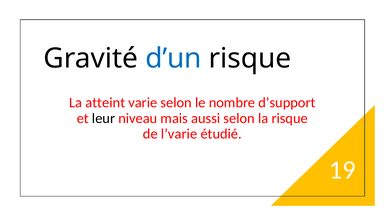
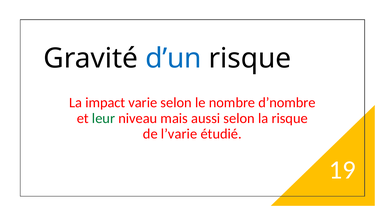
atteint: atteint -> impact
d’support: d’support -> d’nombre
leur colour: black -> green
